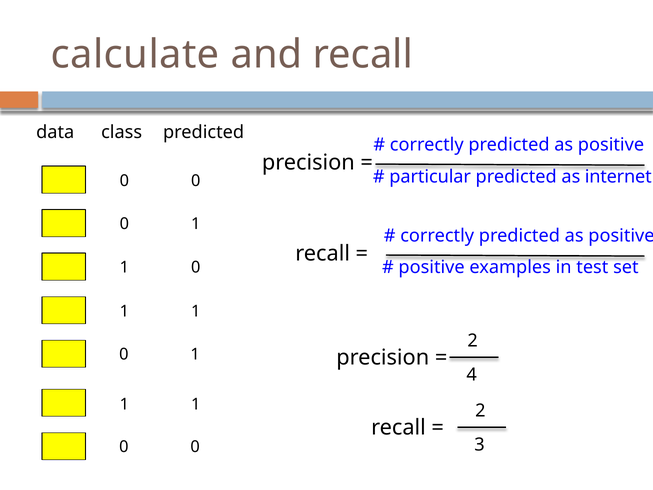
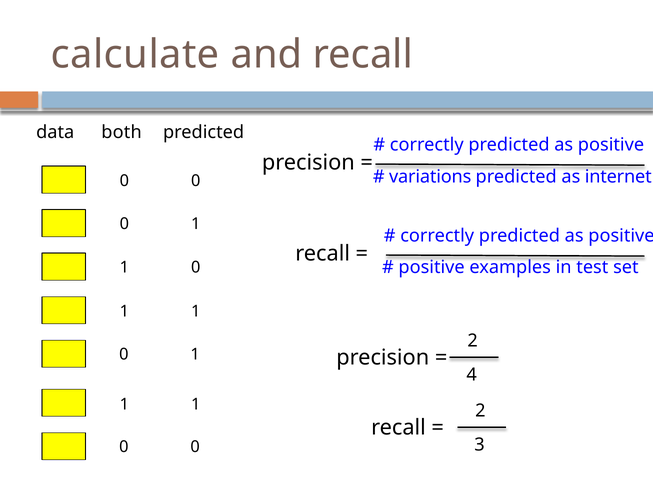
class: class -> both
particular: particular -> variations
